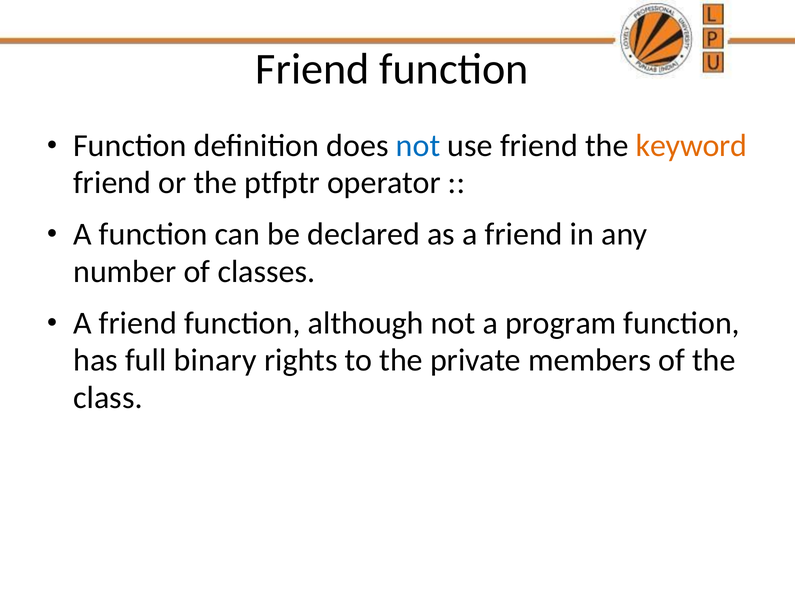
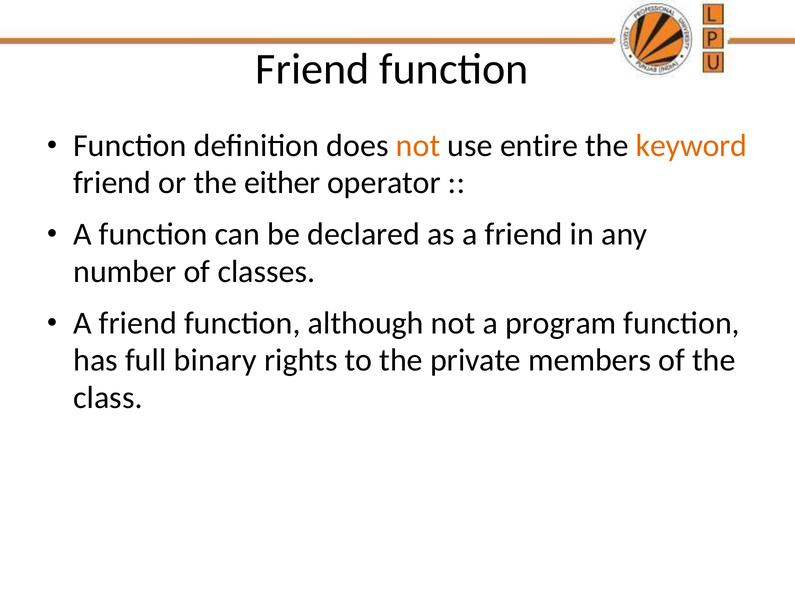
not at (418, 146) colour: blue -> orange
use friend: friend -> entire
ptfptr: ptfptr -> either
